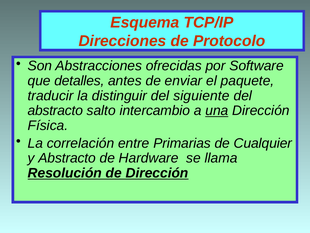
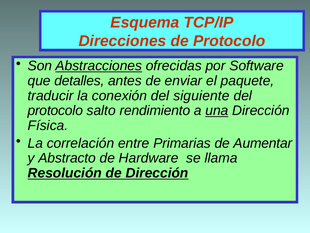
Abstracciones underline: none -> present
distinguir: distinguir -> conexión
abstracto at (55, 110): abstracto -> protocolo
intercambio: intercambio -> rendimiento
Cualquier: Cualquier -> Aumentar
